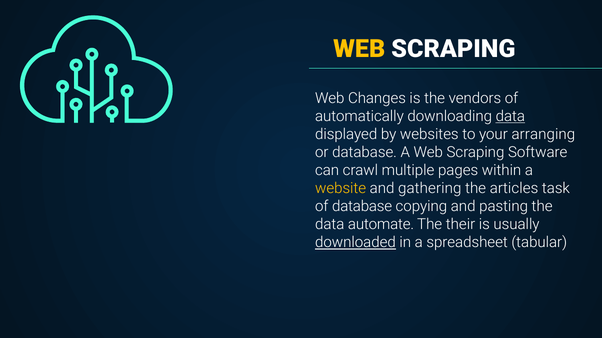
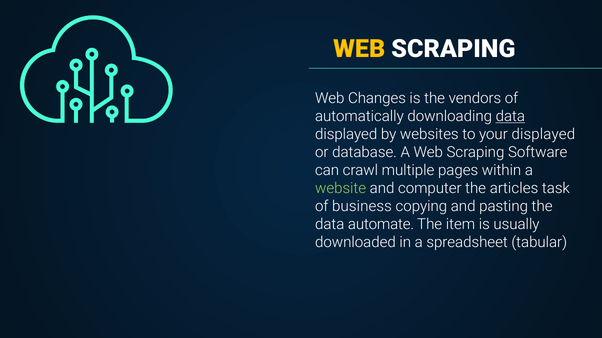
your arranging: arranging -> displayed
website colour: yellow -> light green
gathering: gathering -> computer
of database: database -> business
their: their -> item
downloaded underline: present -> none
